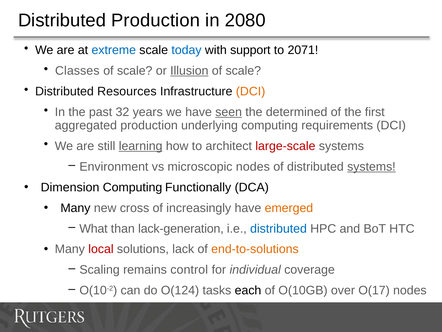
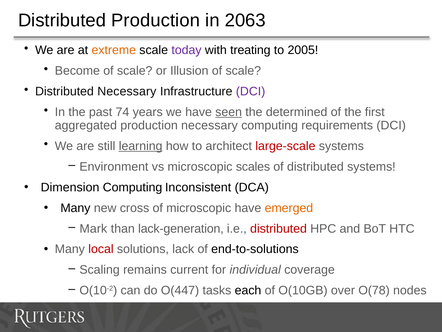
2080: 2080 -> 2063
extreme colour: blue -> orange
today colour: blue -> purple
support: support -> treating
2071: 2071 -> 2005
Classes: Classes -> Become
Illusion underline: present -> none
Distributed Resources: Resources -> Necessary
DCI at (251, 91) colour: orange -> purple
32: 32 -> 74
production underlying: underlying -> necessary
microscopic nodes: nodes -> scales
systems at (371, 166) underline: present -> none
Functionally: Functionally -> Inconsistent
of increasingly: increasingly -> microscopic
What: What -> Mark
distributed at (279, 228) colour: blue -> red
end-to-solutions colour: orange -> black
control: control -> current
O(124: O(124 -> O(447
O(17: O(17 -> O(78
